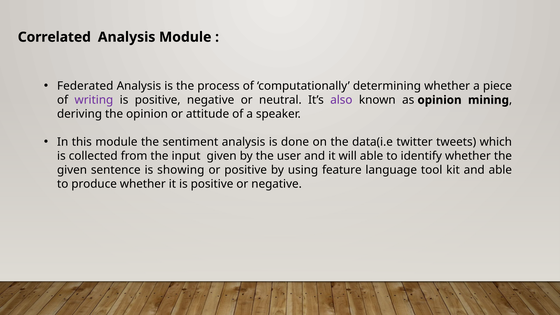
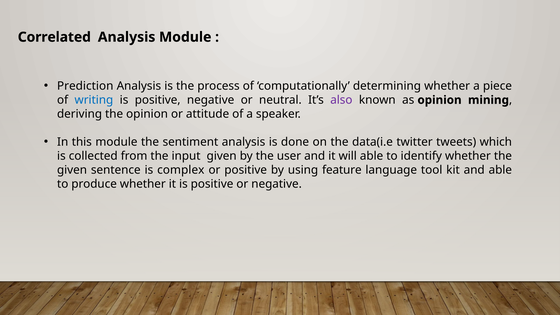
Federated: Federated -> Prediction
writing colour: purple -> blue
showing: showing -> complex
